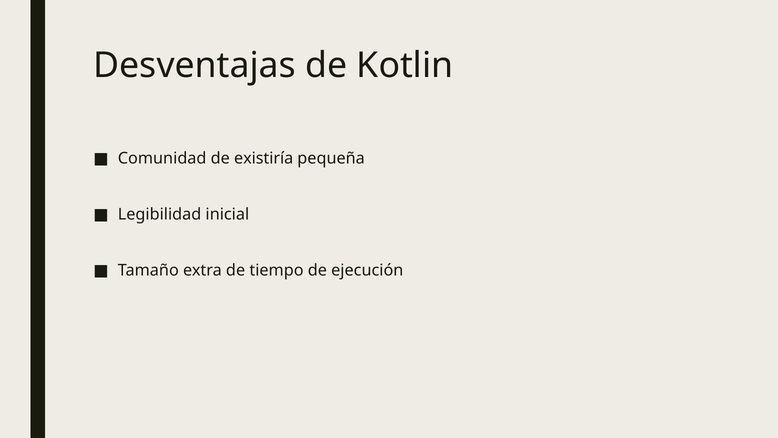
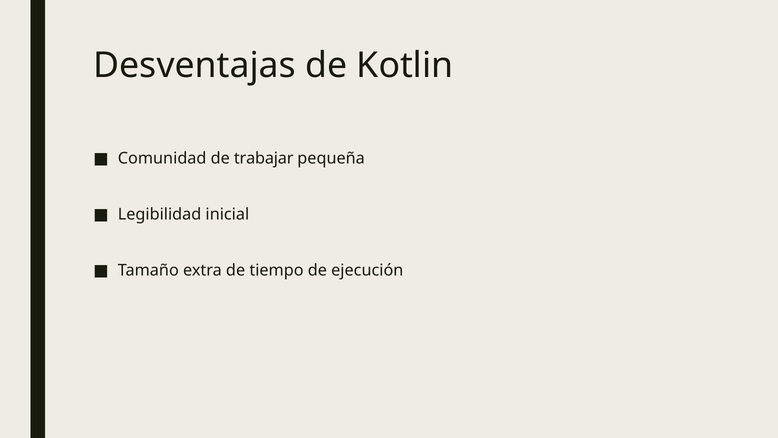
existiría: existiría -> trabajar
